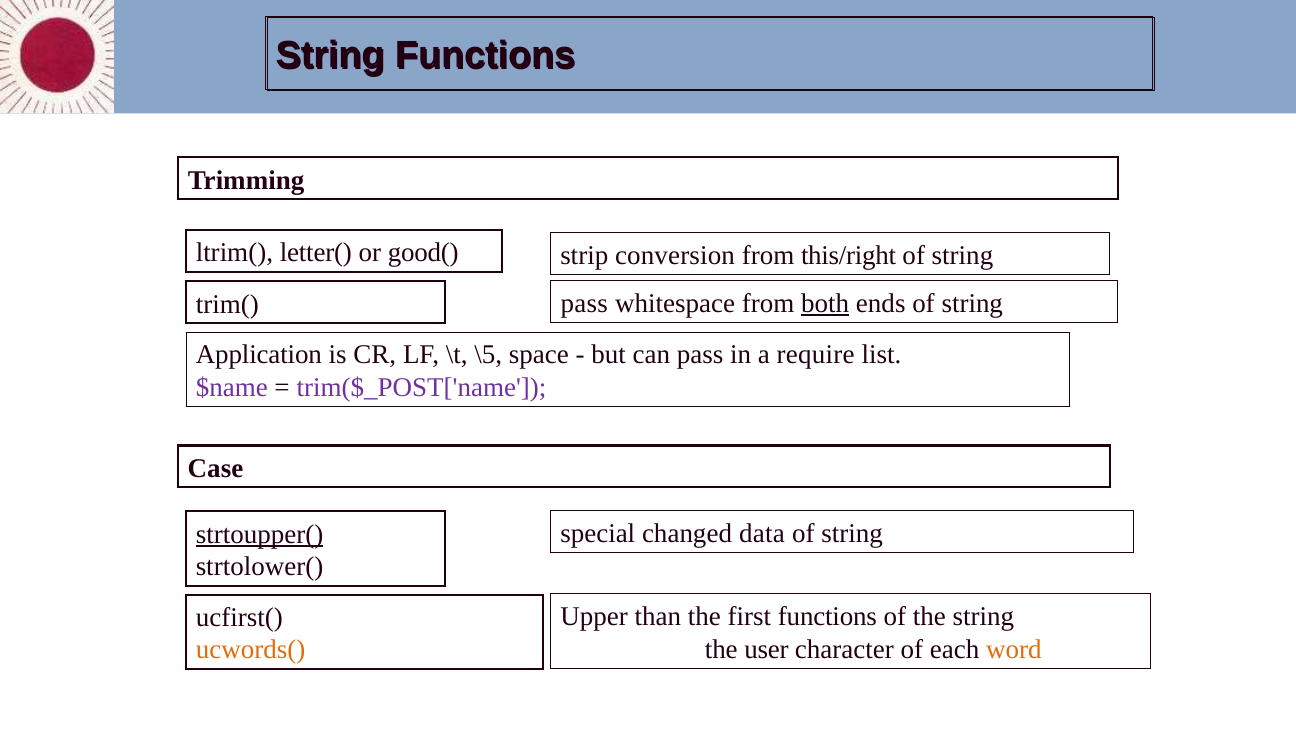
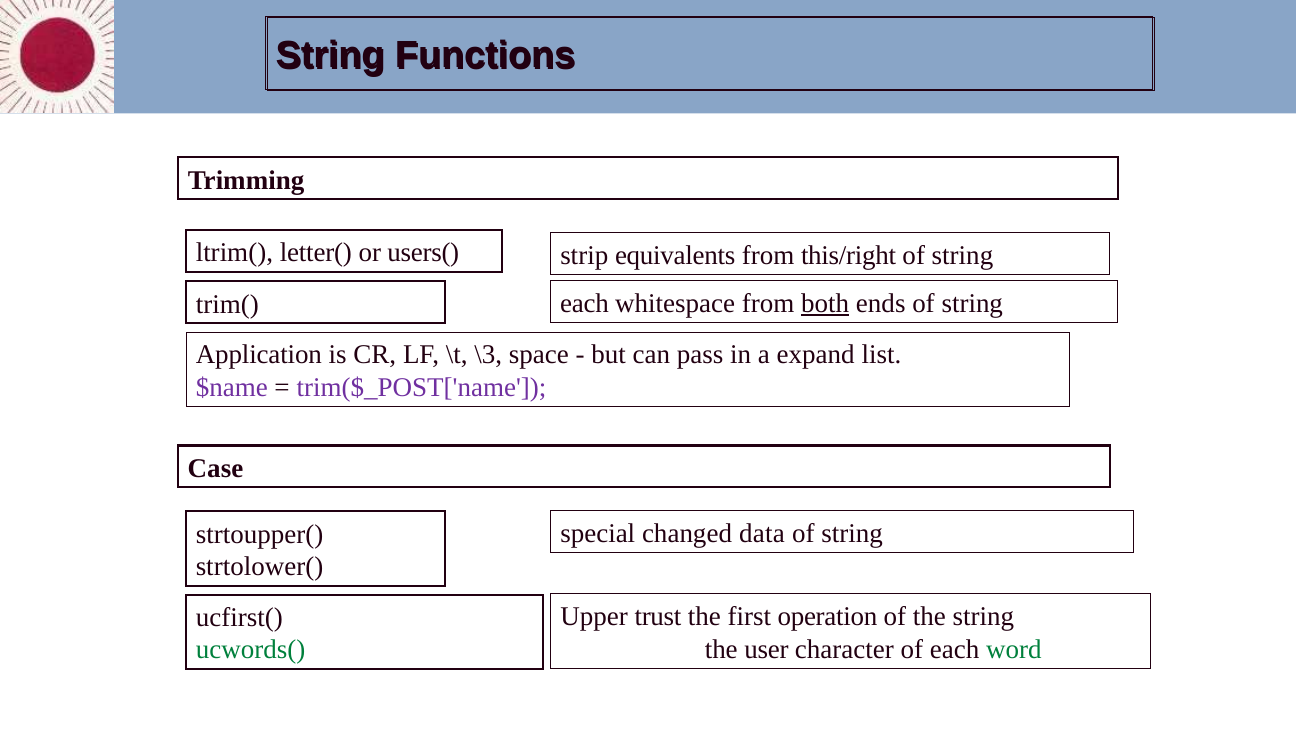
good(: good( -> users(
conversion: conversion -> equivalents
trim( pass: pass -> each
\5: \5 -> \3
require: require -> expand
strtoupper( underline: present -> none
than: than -> trust
first functions: functions -> operation
word colour: orange -> green
ucwords( colour: orange -> green
